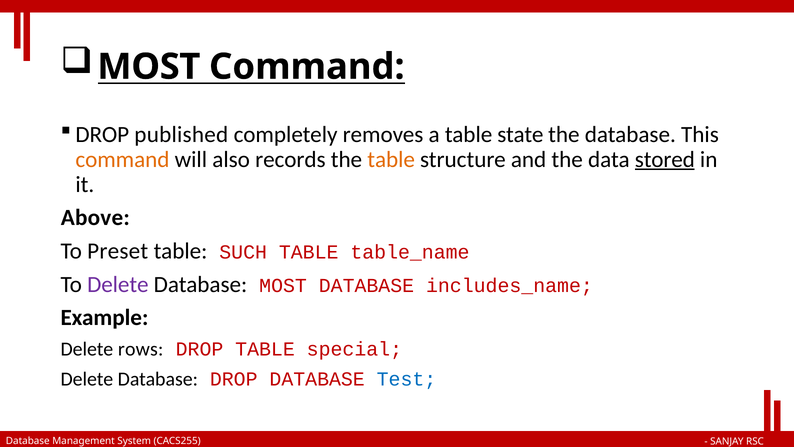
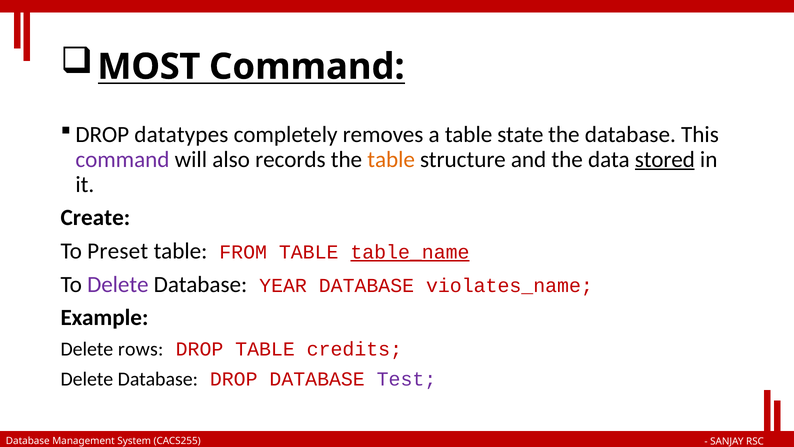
published: published -> datatypes
command at (122, 159) colour: orange -> purple
Above: Above -> Create
SUCH: SUCH -> FROM
table_name underline: none -> present
Database MOST: MOST -> YEAR
includes_name: includes_name -> violates_name
special: special -> credits
Test colour: blue -> purple
